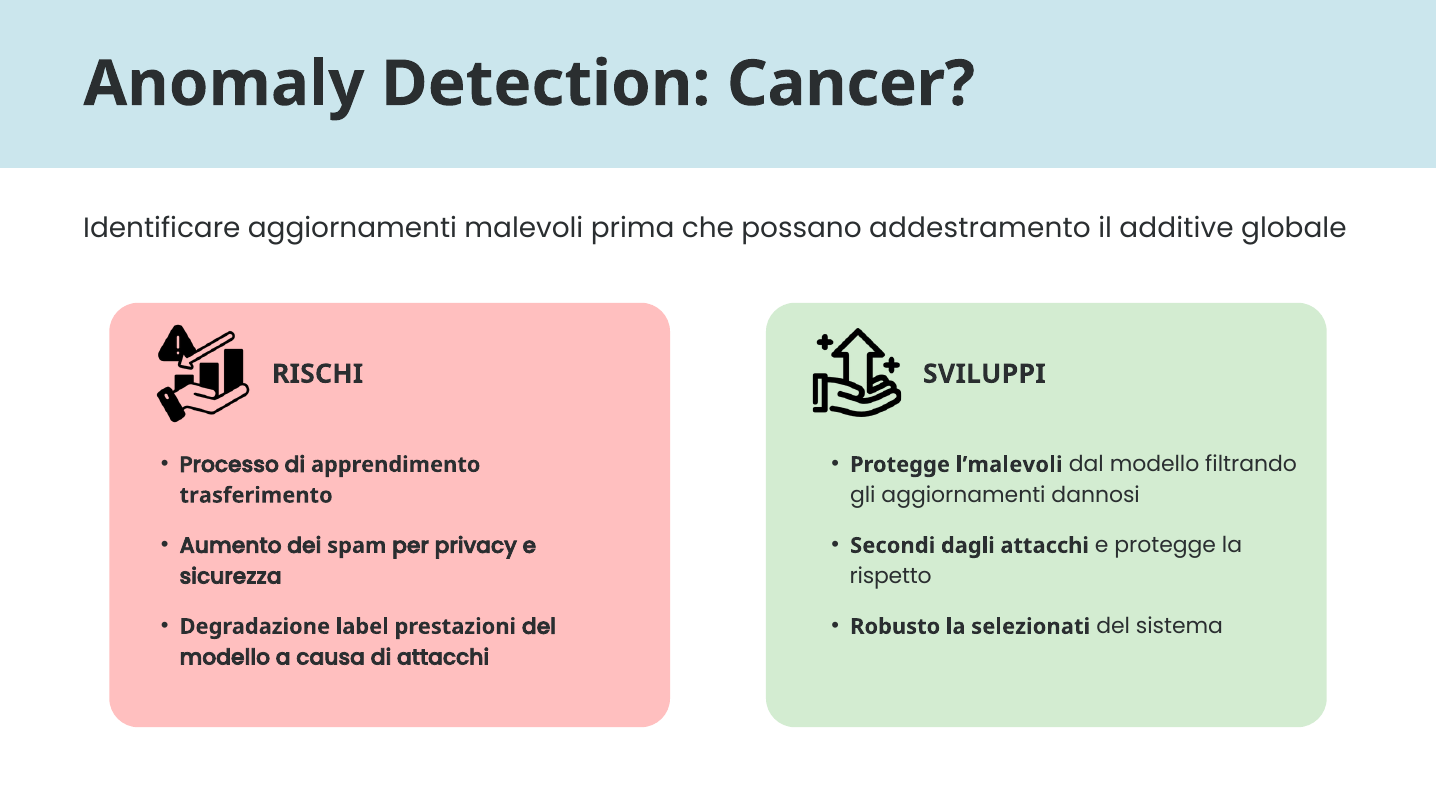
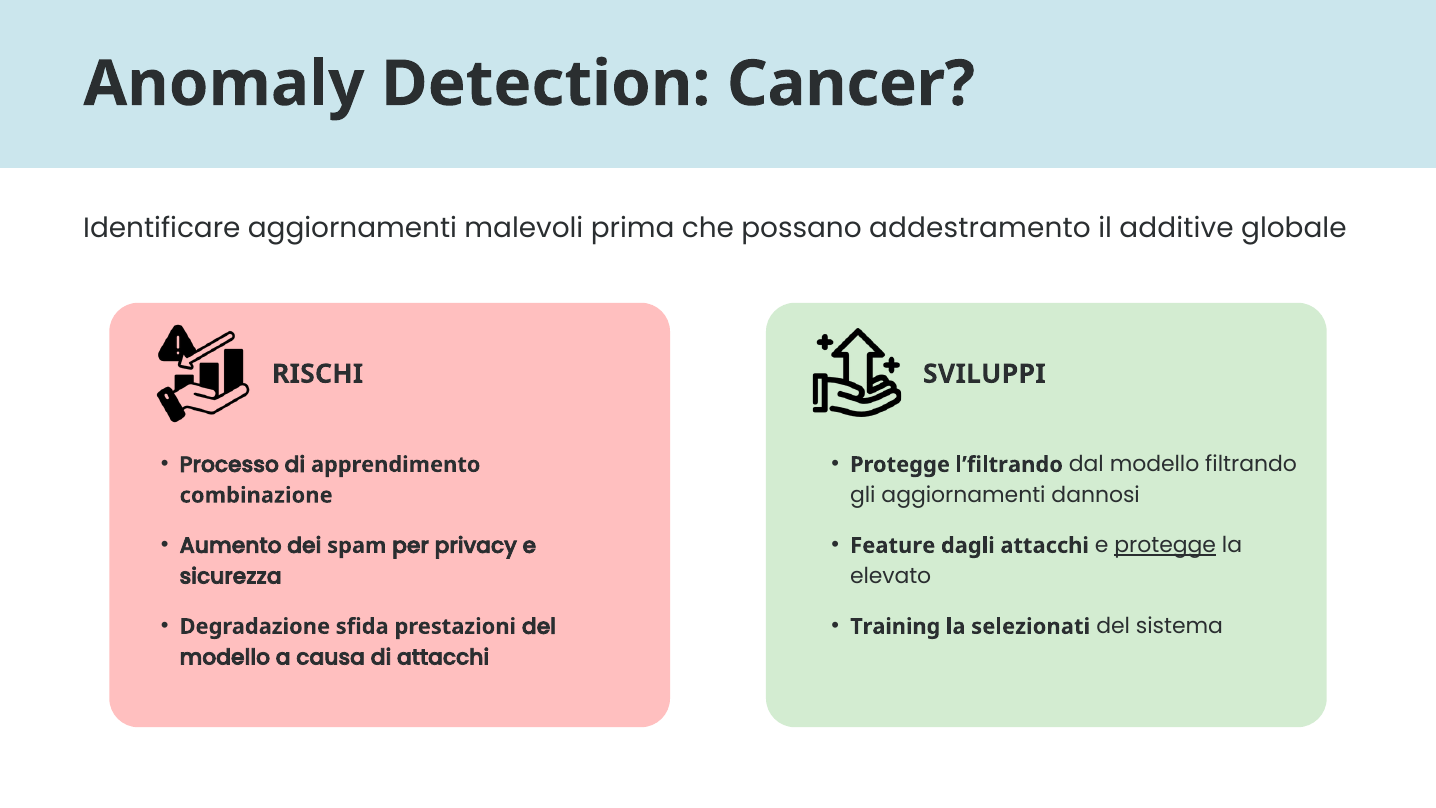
l’malevoli: l’malevoli -> l’filtrando
trasferimento: trasferimento -> combinazione
Secondi: Secondi -> Feature
protegge at (1165, 545) underline: none -> present
rispetto: rispetto -> elevato
label: label -> sfida
Robusto: Robusto -> Training
